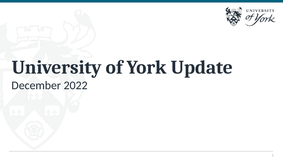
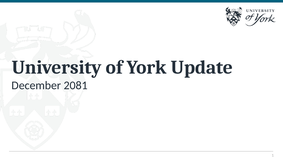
2022: 2022 -> 2081
